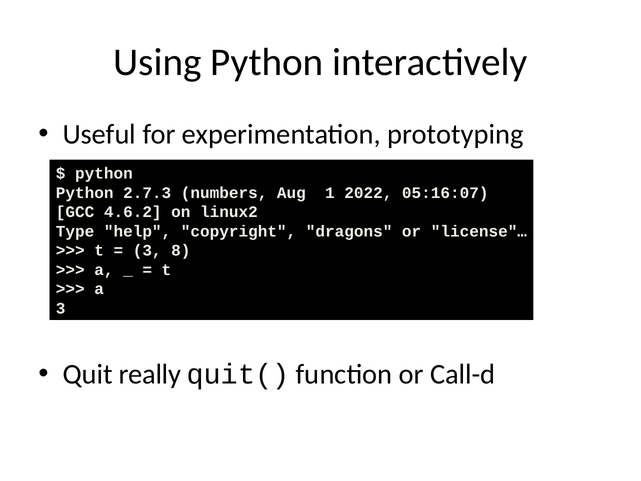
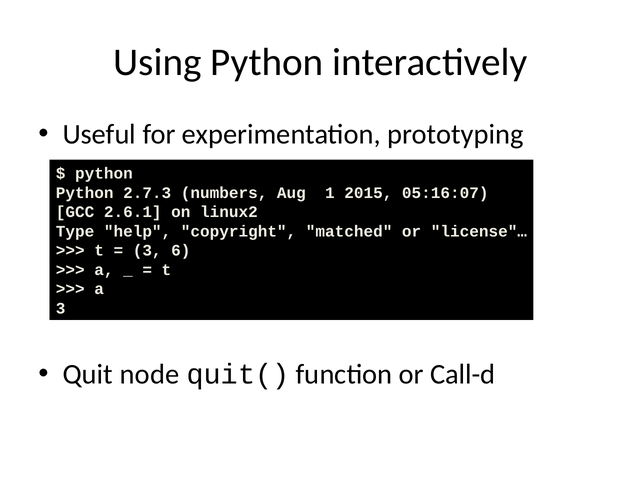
2022: 2022 -> 2015
4.6.2: 4.6.2 -> 2.6.1
dragons: dragons -> matched
8: 8 -> 6
really: really -> node
